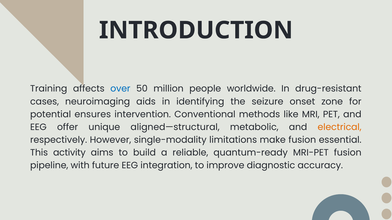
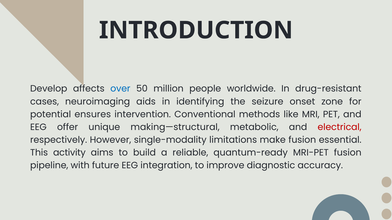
Training: Training -> Develop
aligned—structural: aligned—structural -> making—structural
electrical colour: orange -> red
